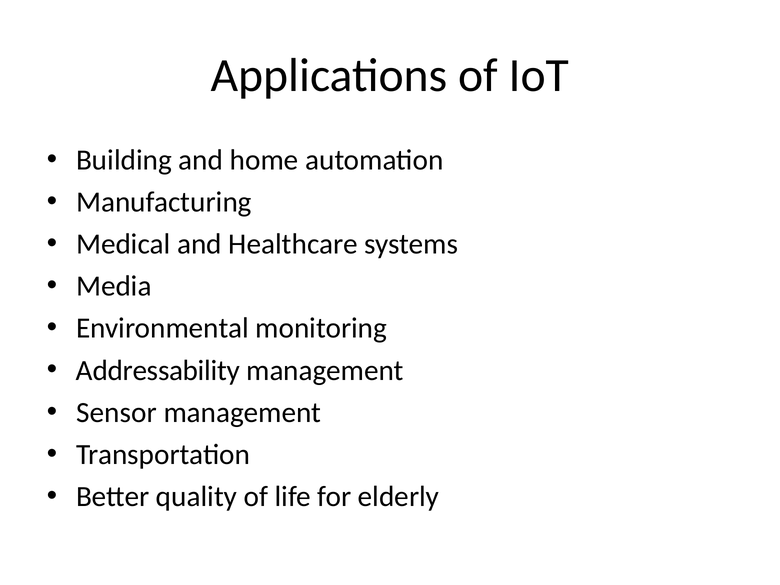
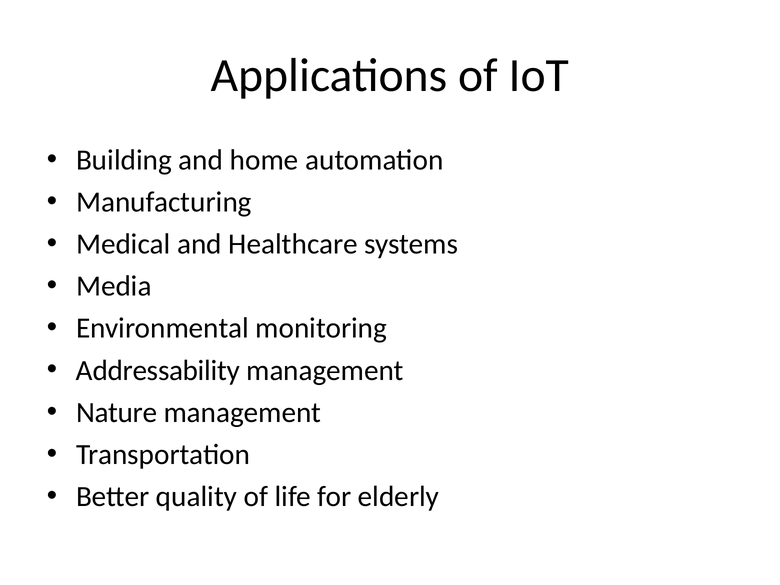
Sensor: Sensor -> Nature
